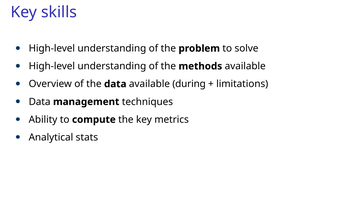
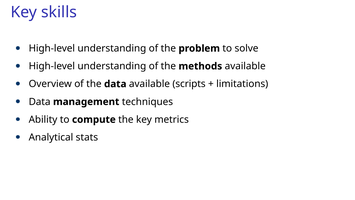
during: during -> scripts
